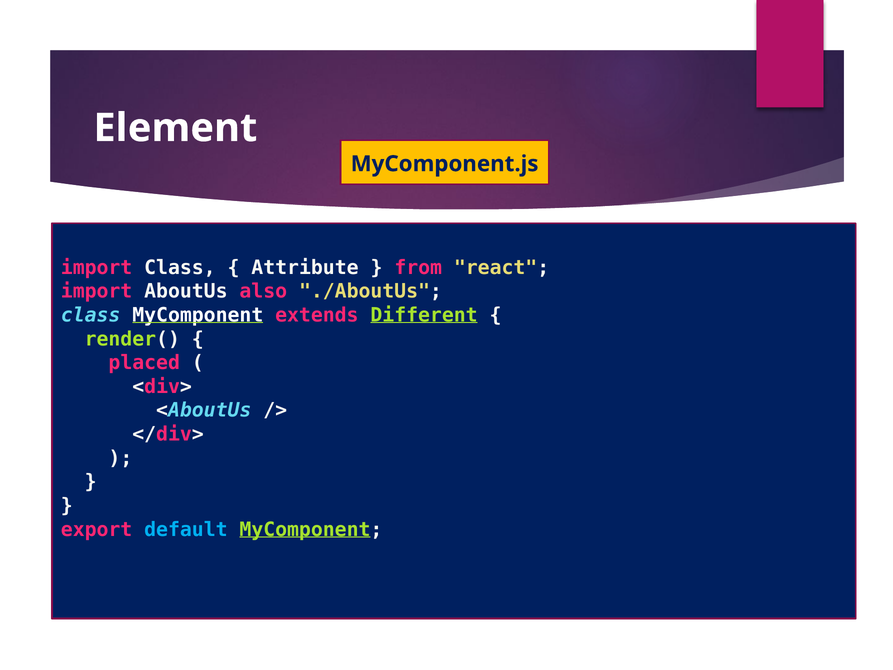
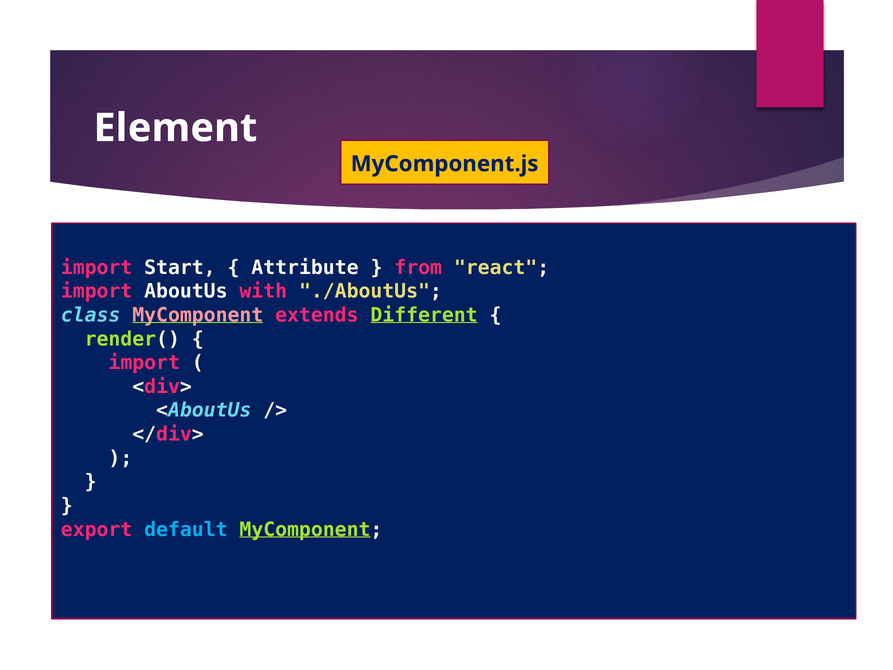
import Class: Class -> Start
also: also -> with
MyComponent at (198, 315) colour: white -> pink
placed at (144, 363): placed -> import
